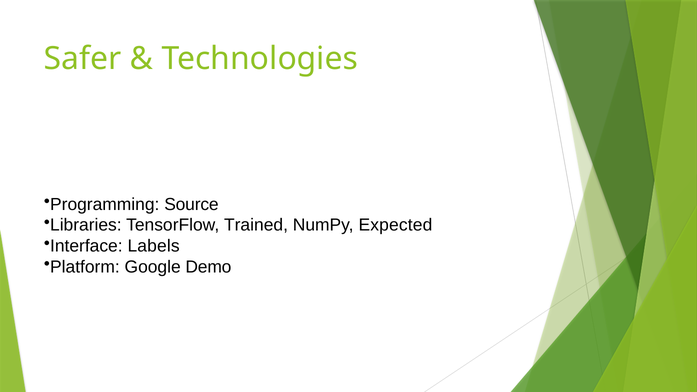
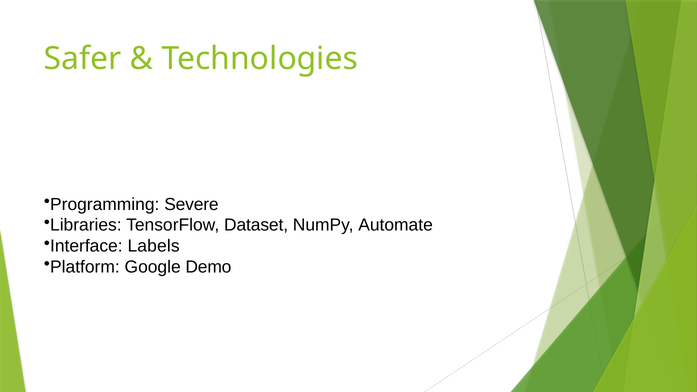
Source: Source -> Severe
Trained: Trained -> Dataset
Expected: Expected -> Automate
